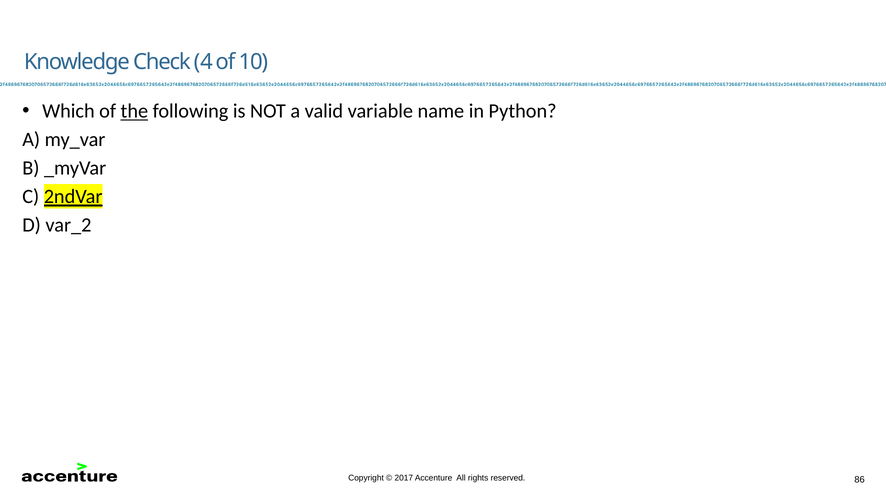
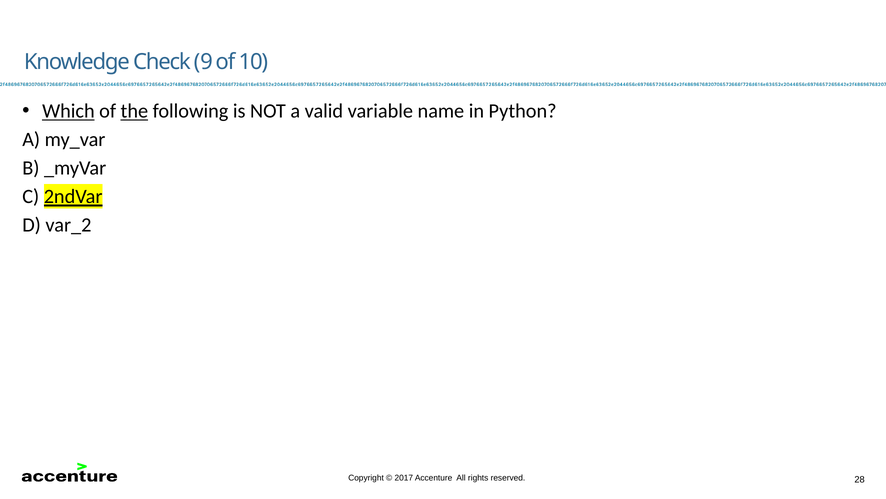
4: 4 -> 9
Which underline: none -> present
86: 86 -> 28
